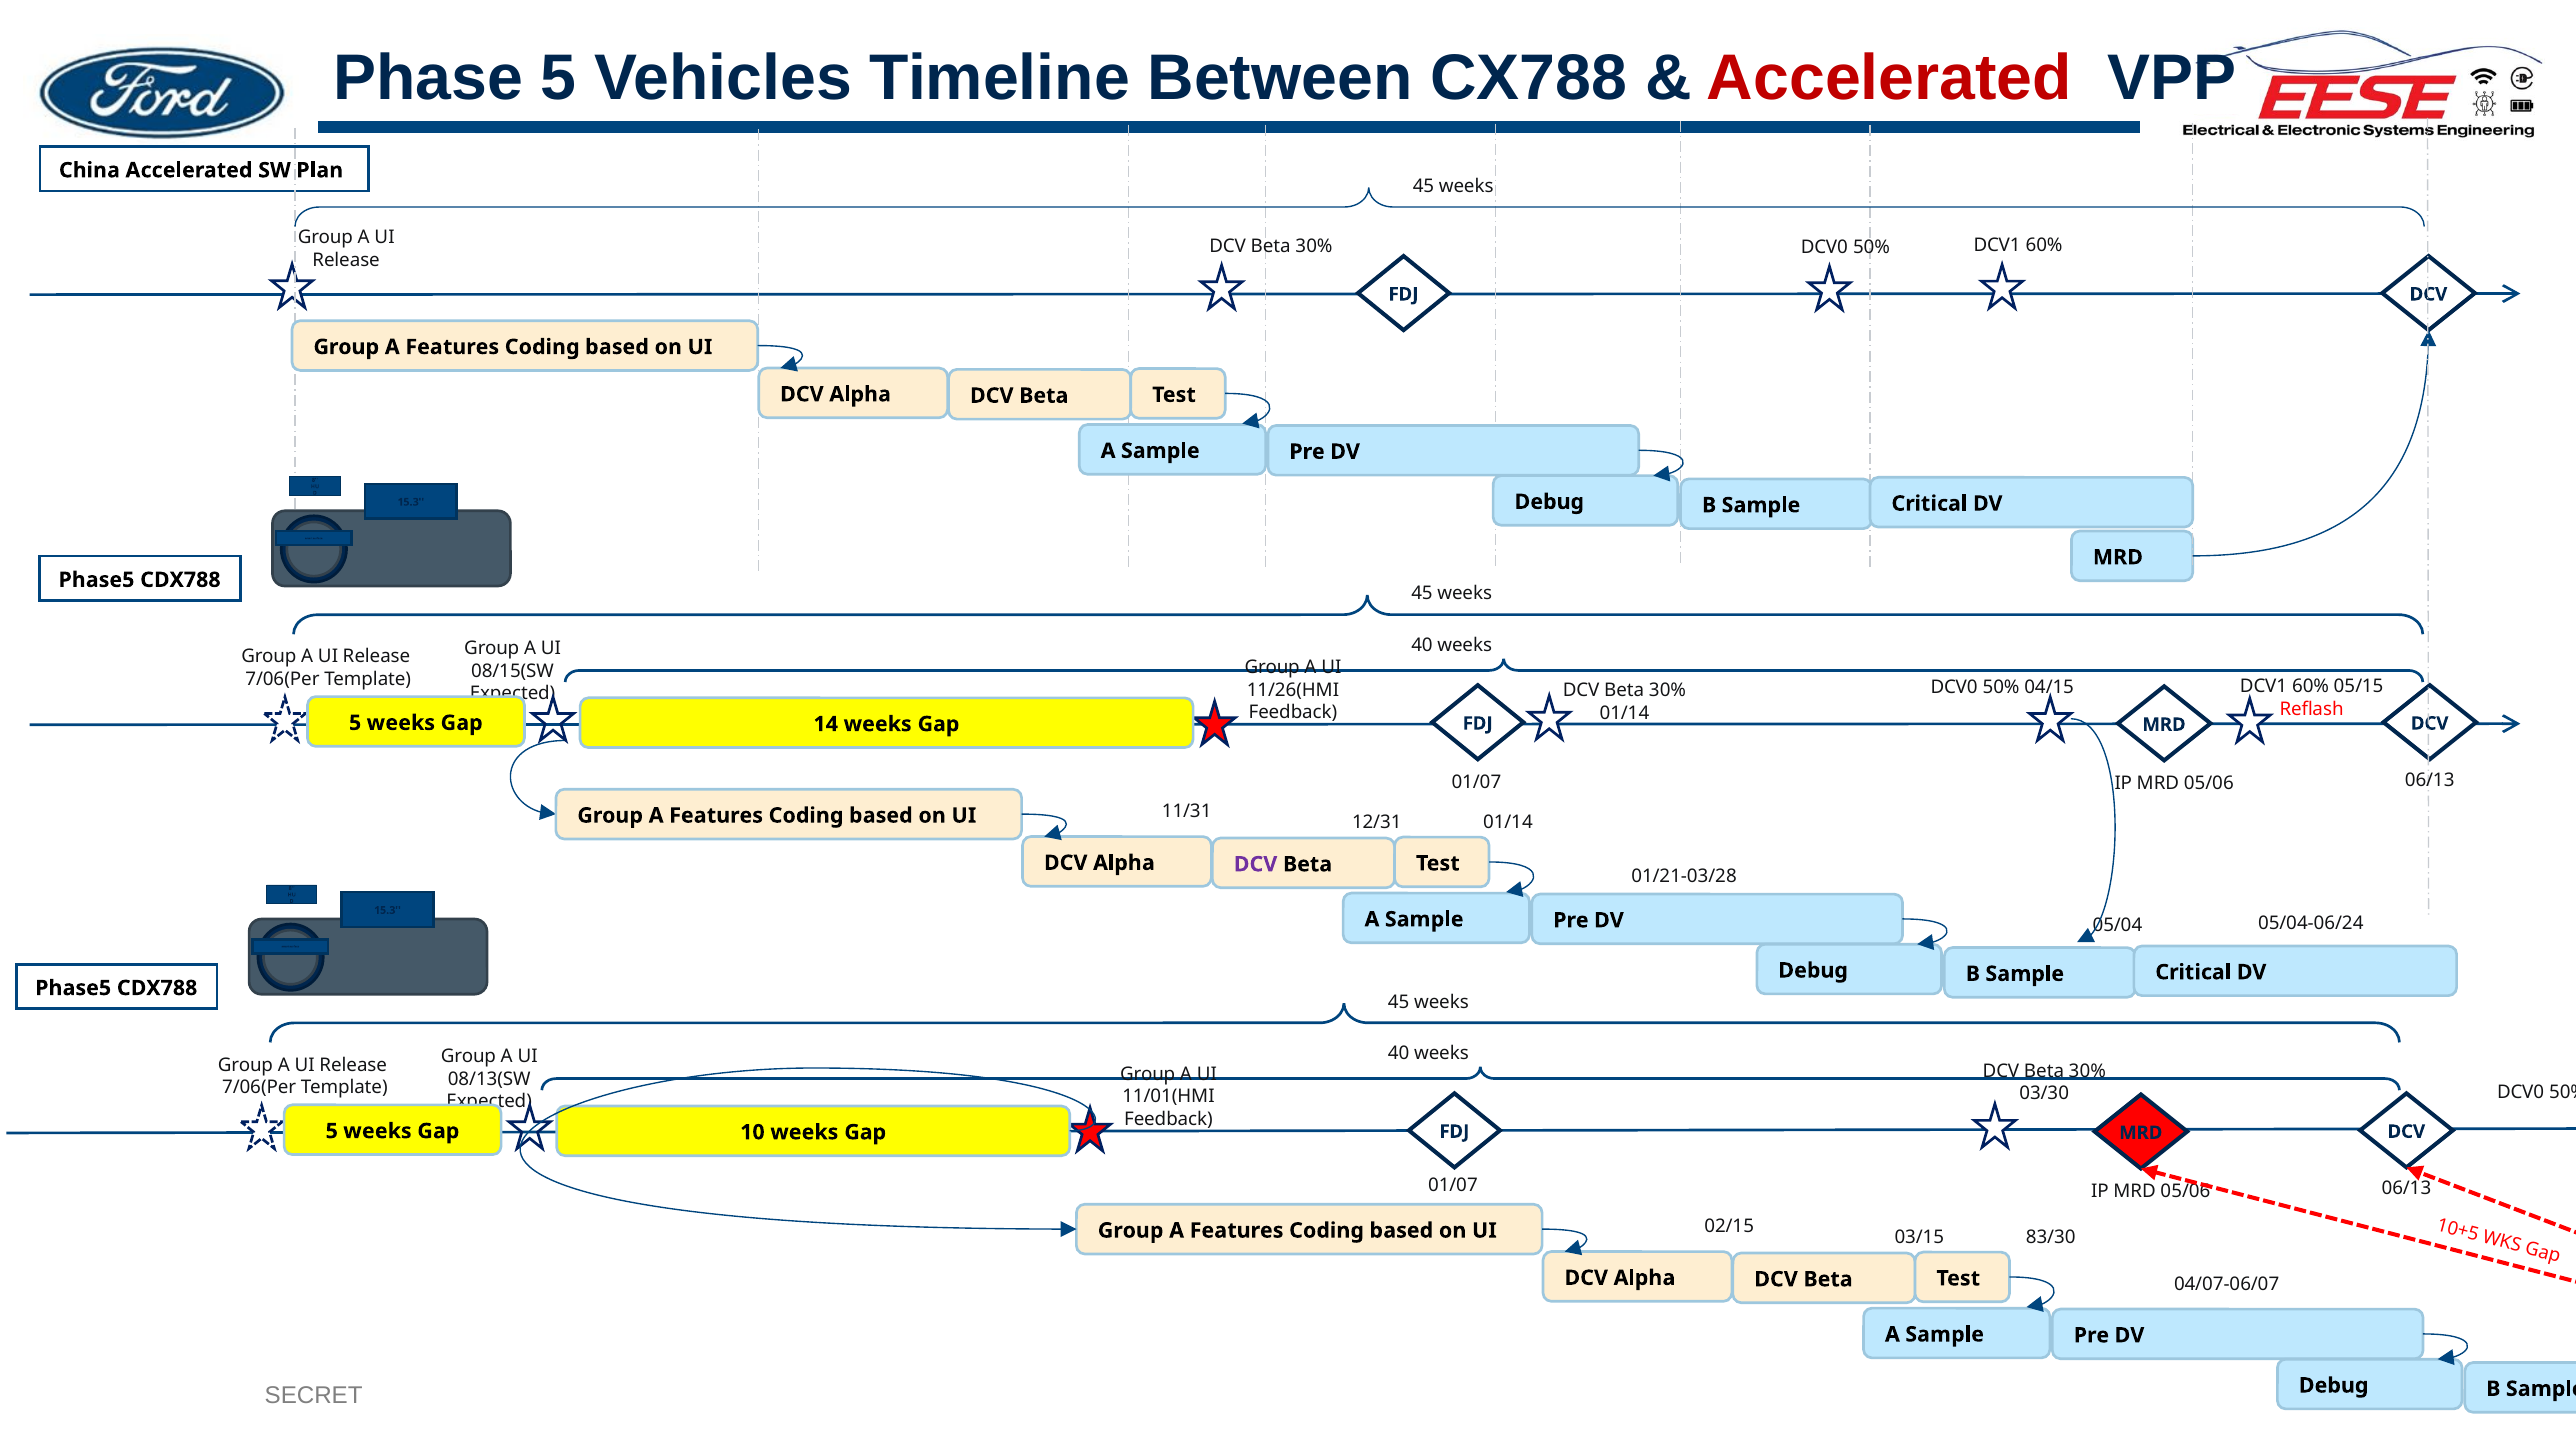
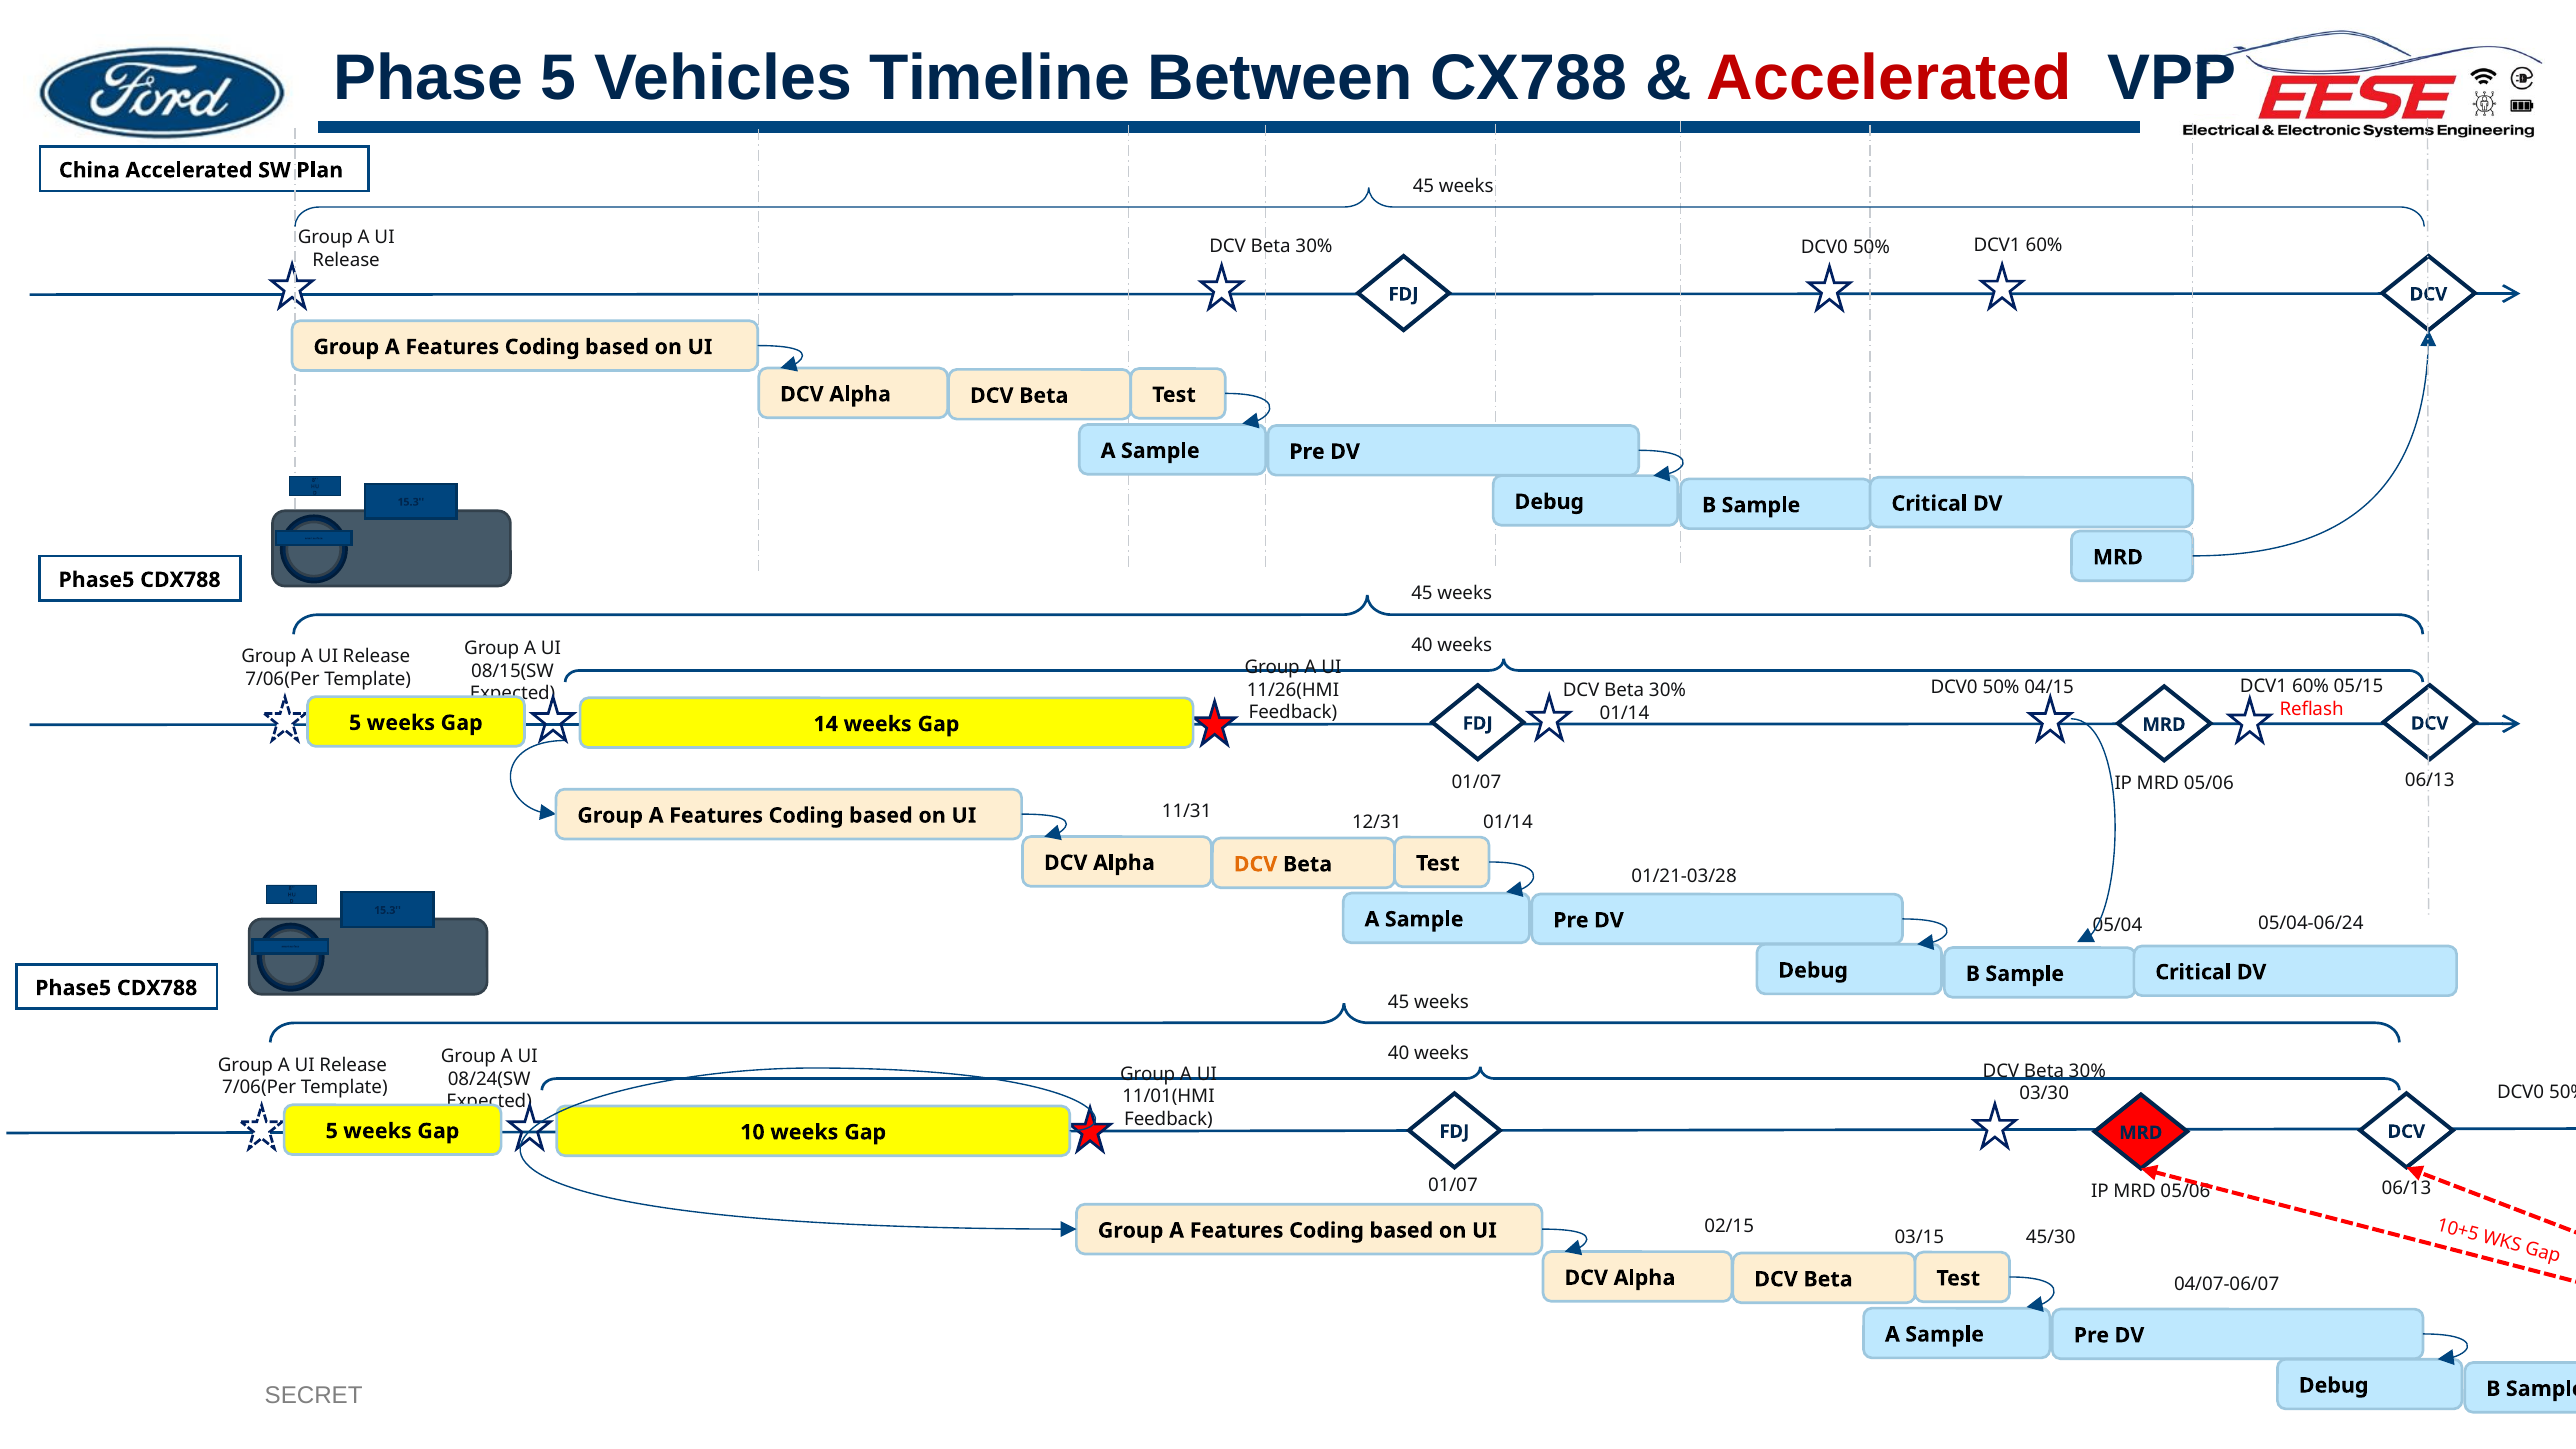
DCV at (1256, 864) colour: purple -> orange
08/13(SW: 08/13(SW -> 08/24(SW
83/30: 83/30 -> 45/30
